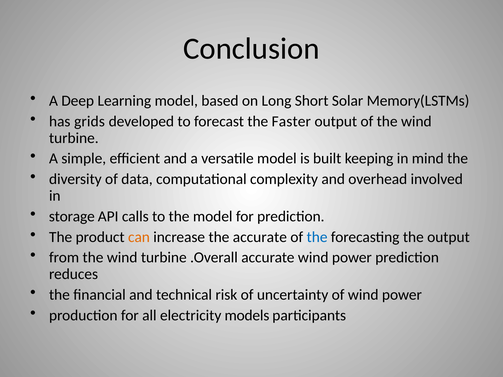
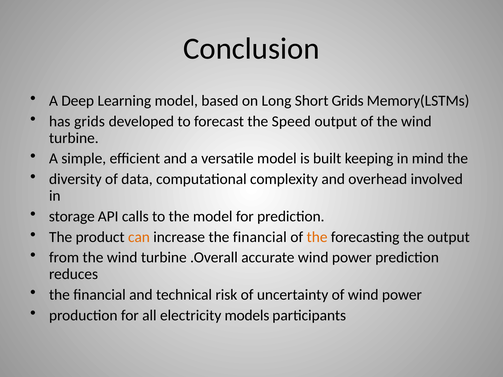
Short Solar: Solar -> Grids
Faster: Faster -> Speed
increase the accurate: accurate -> financial
the at (317, 237) colour: blue -> orange
